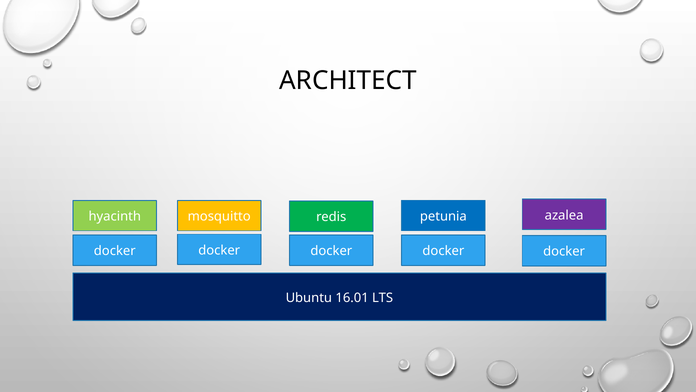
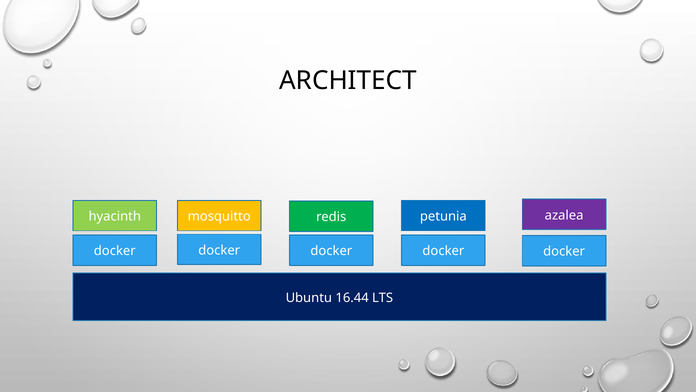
16.01: 16.01 -> 16.44
